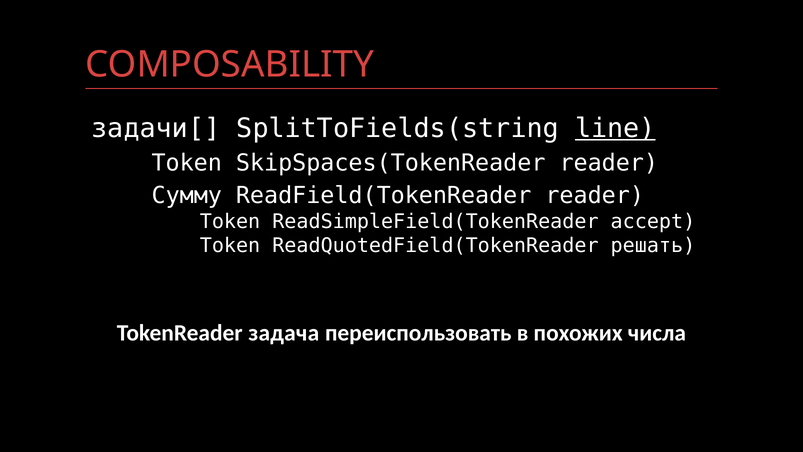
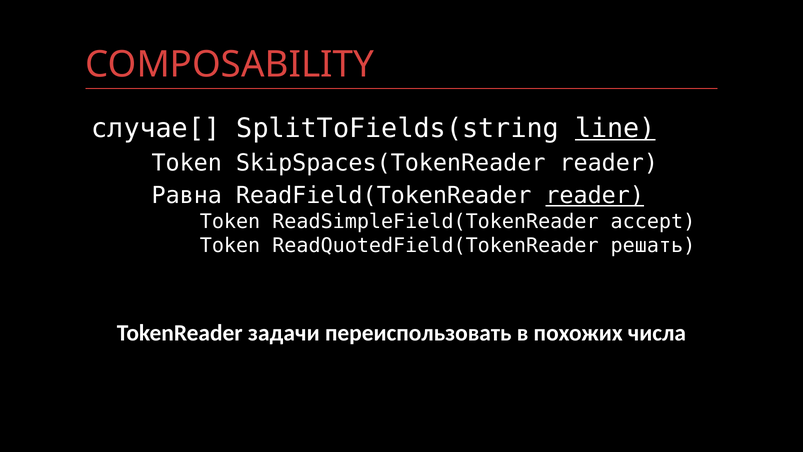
задачи[: задачи[ -> случае[
Сумму: Сумму -> Равна
reader at (595, 196) underline: none -> present
задача: задача -> задачи
